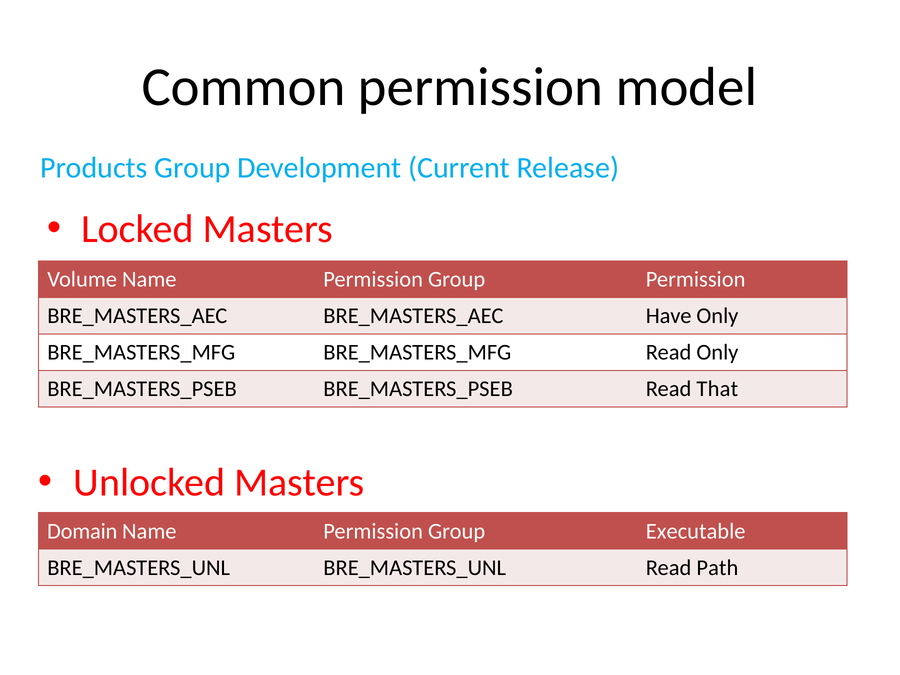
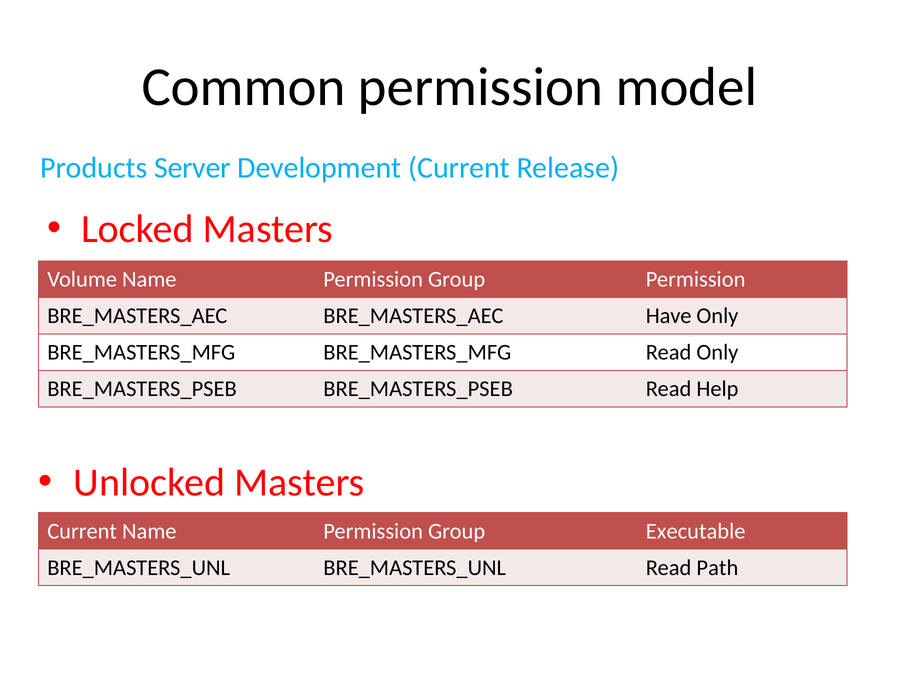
Products Group: Group -> Server
That: That -> Help
Domain at (82, 531): Domain -> Current
